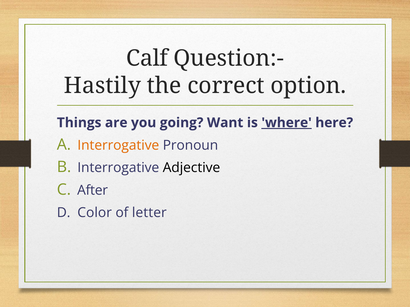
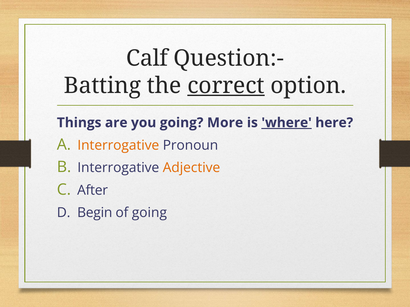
Hastily: Hastily -> Batting
correct underline: none -> present
Want: Want -> More
Adjective colour: black -> orange
Color: Color -> Begin
of letter: letter -> going
